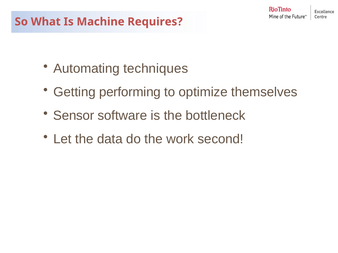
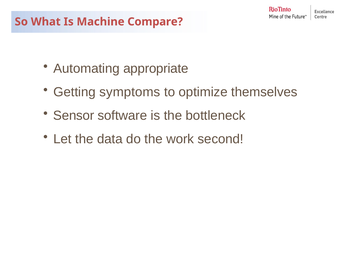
Requires: Requires -> Compare
techniques: techniques -> appropriate
performing: performing -> symptoms
